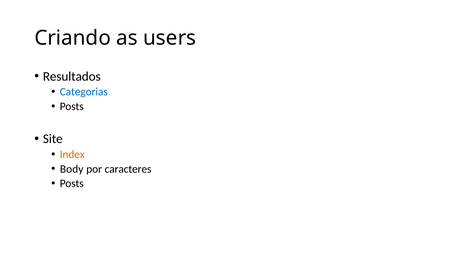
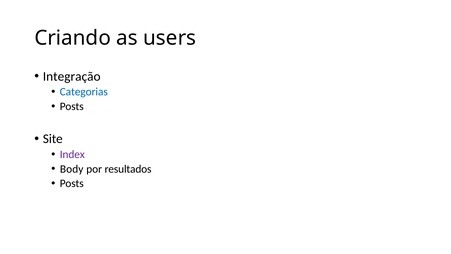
Resultados: Resultados -> Integração
Index colour: orange -> purple
caracteres: caracteres -> resultados
